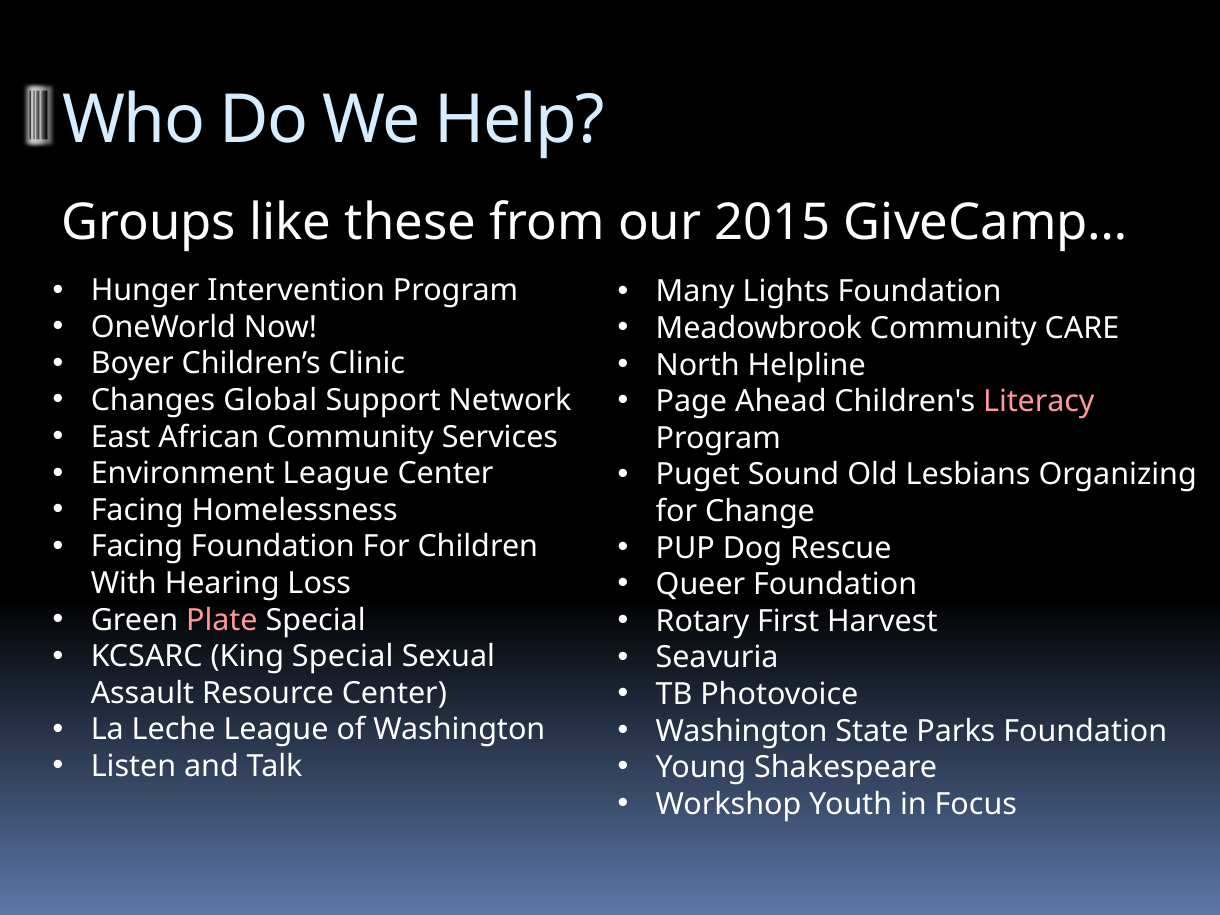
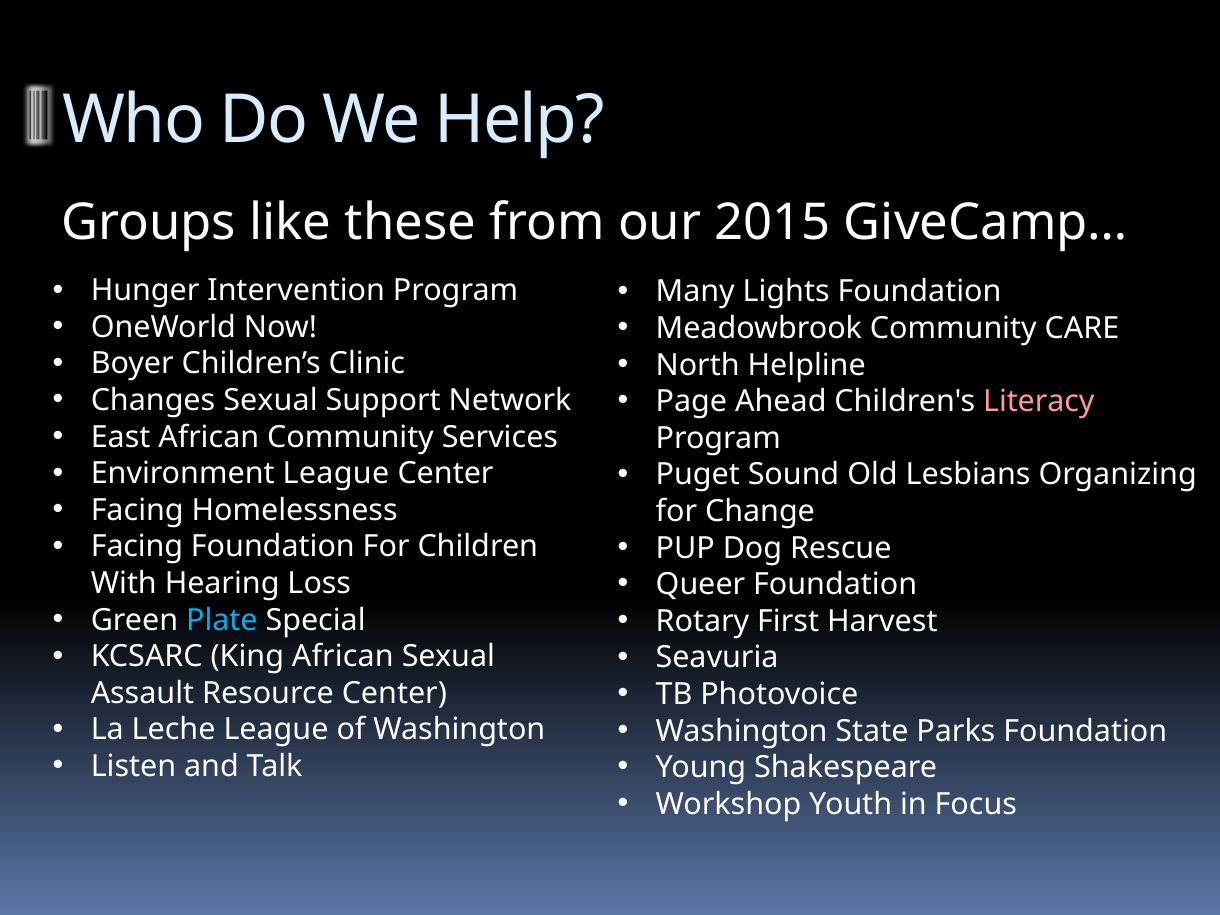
Changes Global: Global -> Sexual
Plate colour: pink -> light blue
King Special: Special -> African
